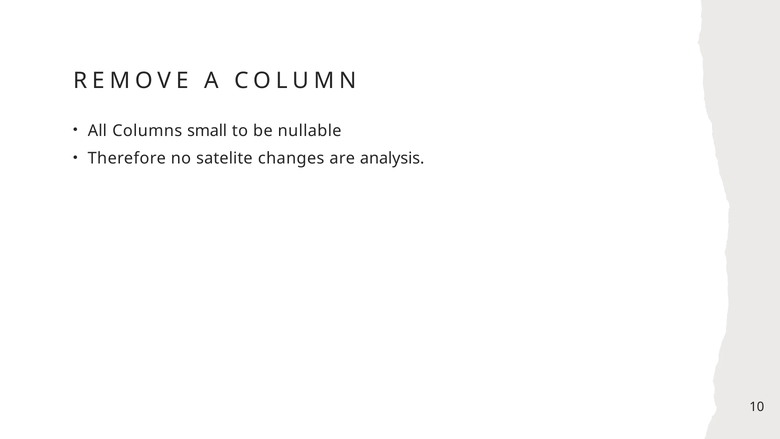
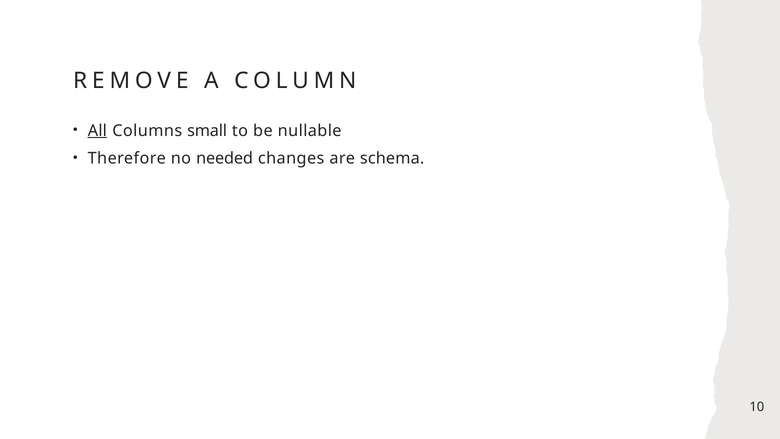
All underline: none -> present
satelite: satelite -> needed
analysis: analysis -> schema
